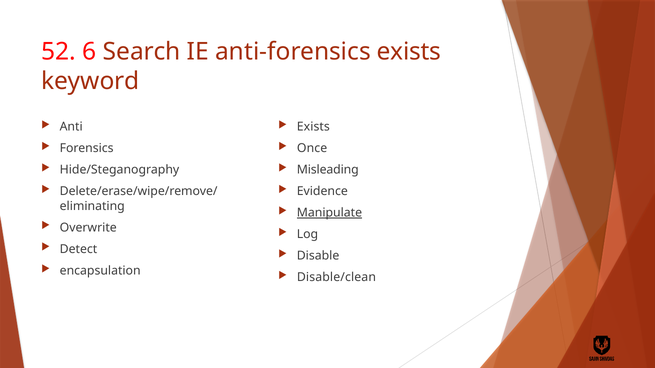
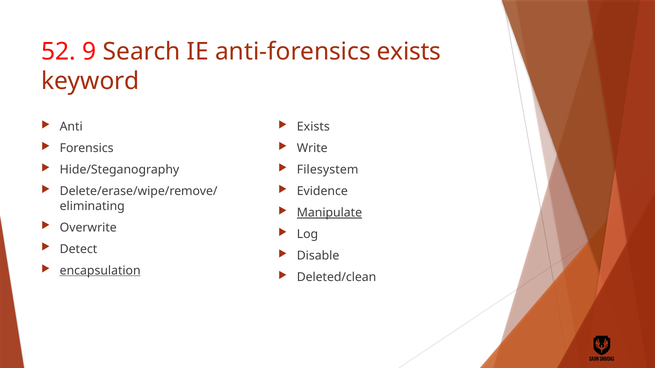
6: 6 -> 9
Once: Once -> Write
Misleading: Misleading -> Filesystem
encapsulation underline: none -> present
Disable/clean: Disable/clean -> Deleted/clean
